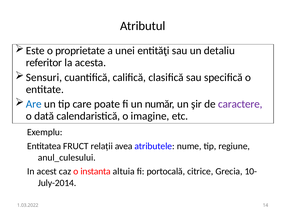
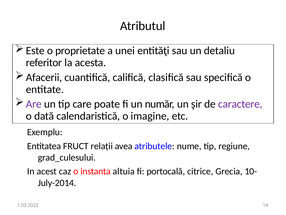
Sensuri: Sensuri -> Afacerii
Are colour: blue -> purple
anul_culesului: anul_culesului -> grad_culesului
